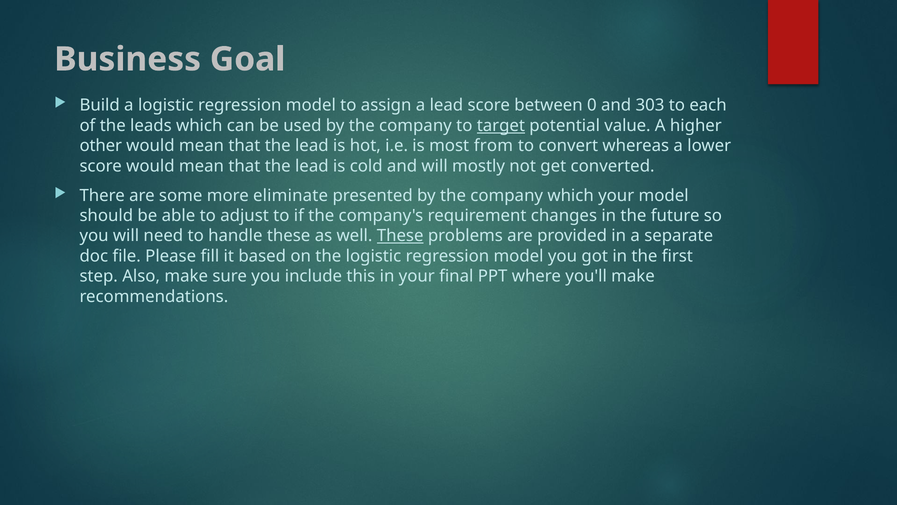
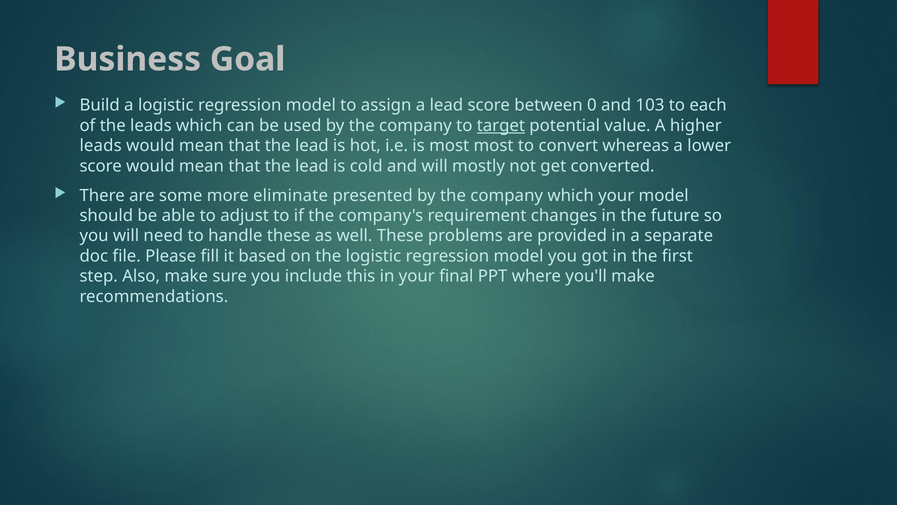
303: 303 -> 103
other at (101, 146): other -> leads
most from: from -> most
These at (400, 236) underline: present -> none
